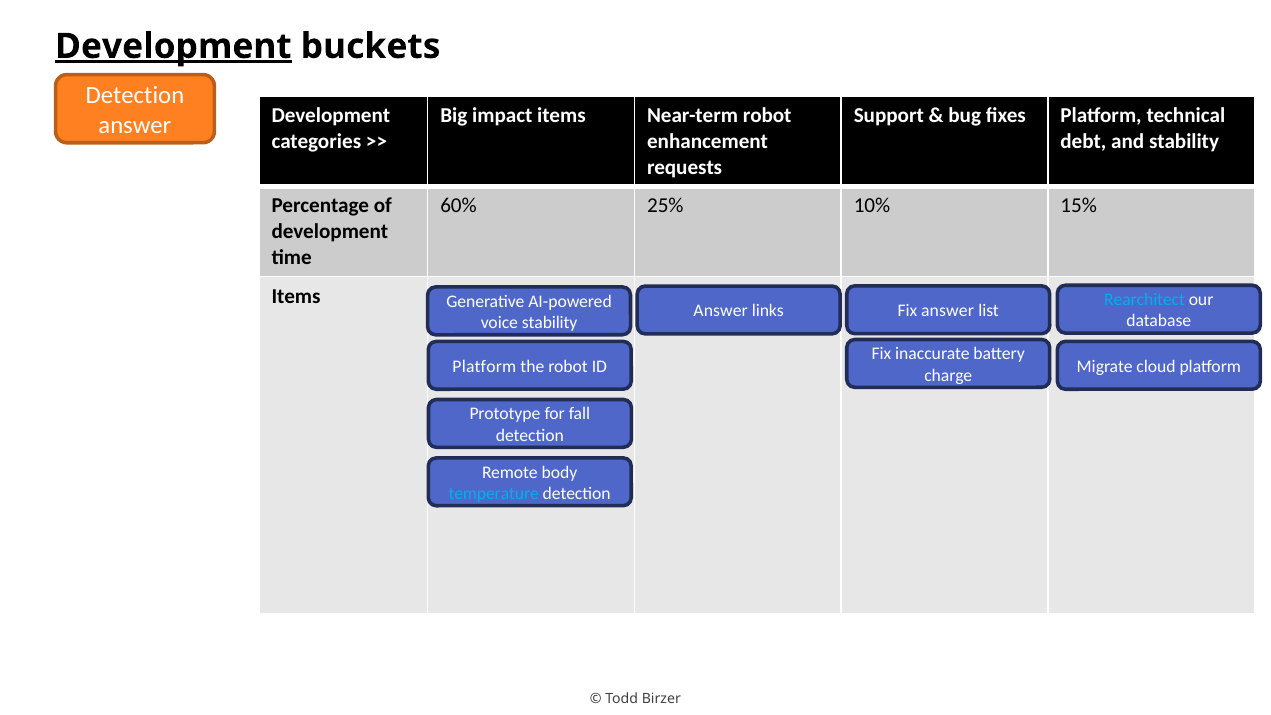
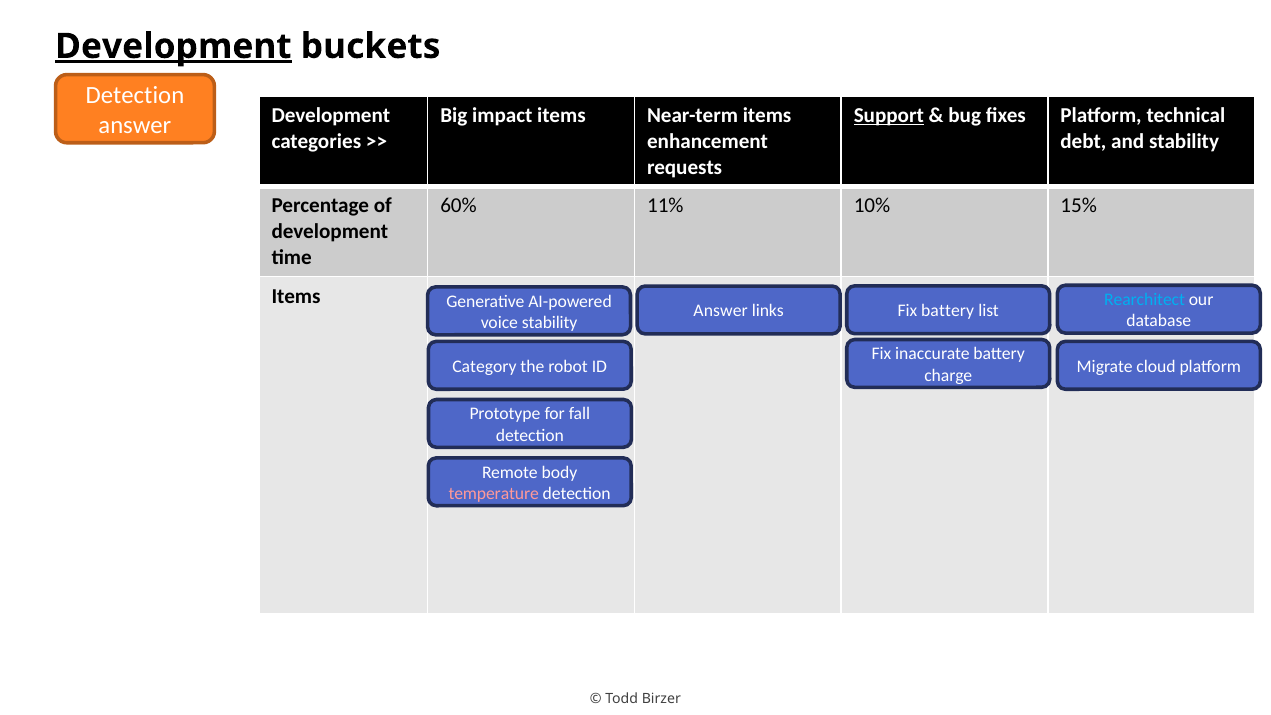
Near-term robot: robot -> items
Support underline: none -> present
25%: 25% -> 11%
Fix answer: answer -> battery
Platform at (484, 366): Platform -> Category
temperature colour: light blue -> pink
